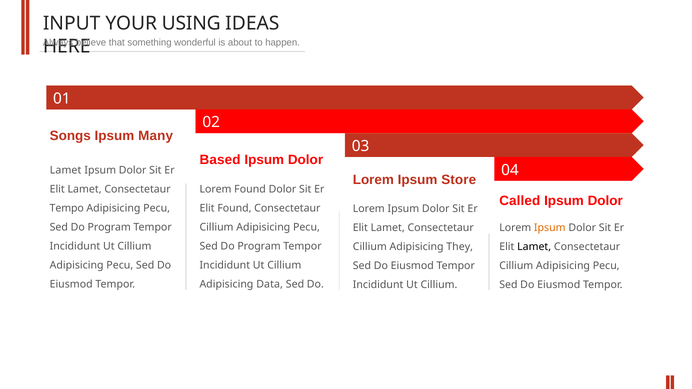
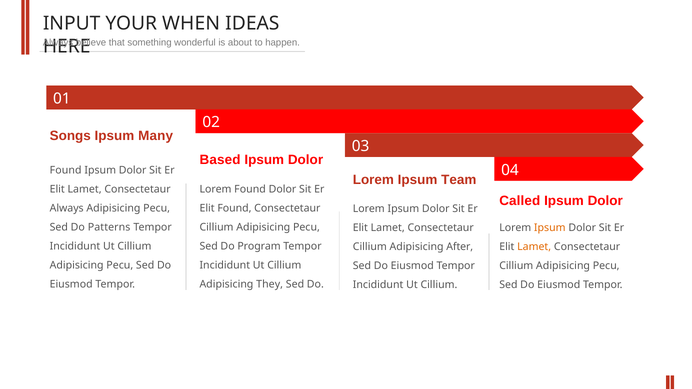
USING: USING -> WHEN
Lamet at (66, 170): Lamet -> Found
Store: Store -> Team
Tempo at (67, 208): Tempo -> Always
Program at (109, 227): Program -> Patterns
They: They -> After
Lamet at (534, 247) colour: black -> orange
Data: Data -> They
